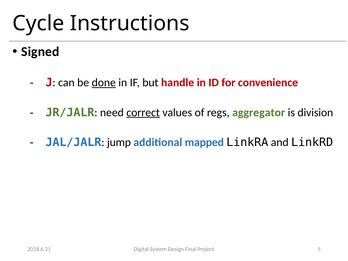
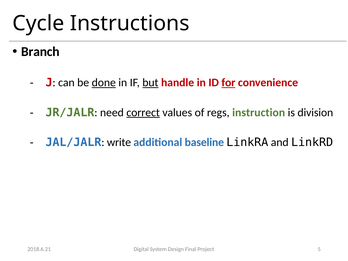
Signed: Signed -> Branch
but underline: none -> present
for underline: none -> present
aggregator: aggregator -> instruction
jump: jump -> write
mapped: mapped -> baseline
